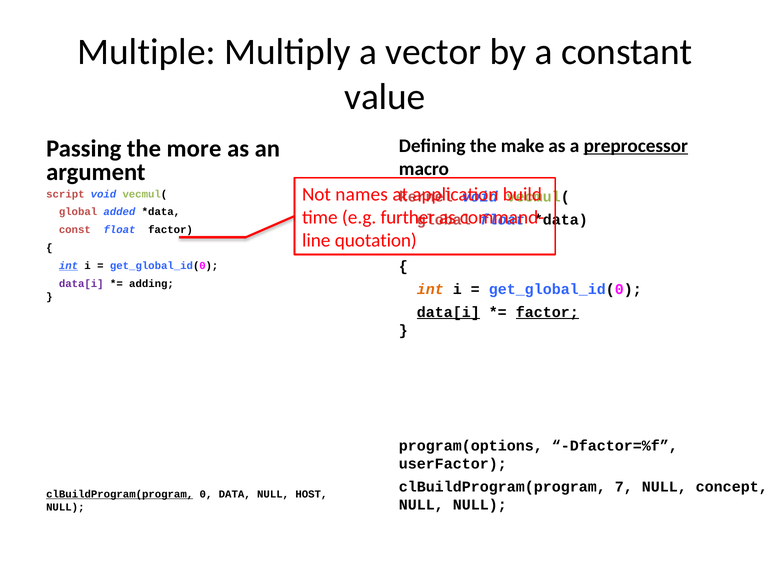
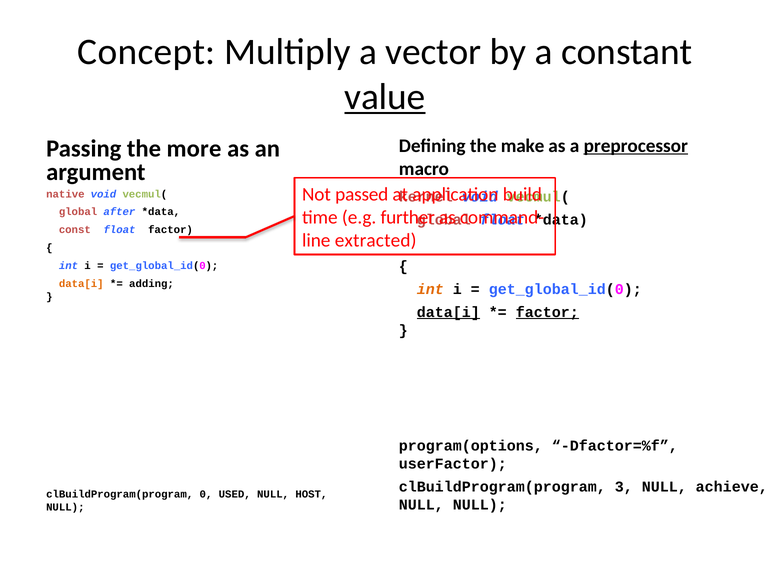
Multiple: Multiple -> Concept
value underline: none -> present
names: names -> passed
script: script -> native
added: added -> after
quotation: quotation -> extracted
int at (68, 266) underline: present -> none
data[i at (81, 284) colour: purple -> orange
7: 7 -> 3
concept: concept -> achieve
clBuildProgram(program at (120, 495) underline: present -> none
DATA: DATA -> USED
